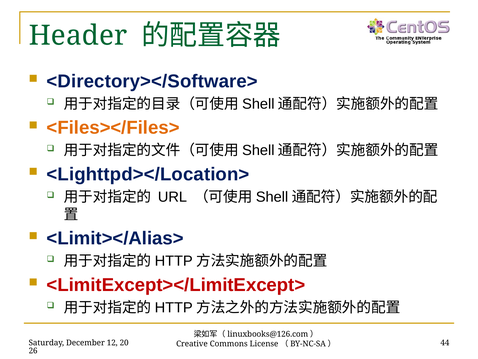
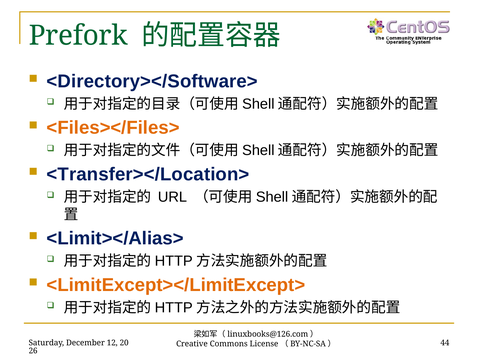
Header: Header -> Prefork
<Lighttpd></Location>: <Lighttpd></Location> -> <Transfer></Location>
<LimitExcept></LimitExcept> colour: red -> orange
